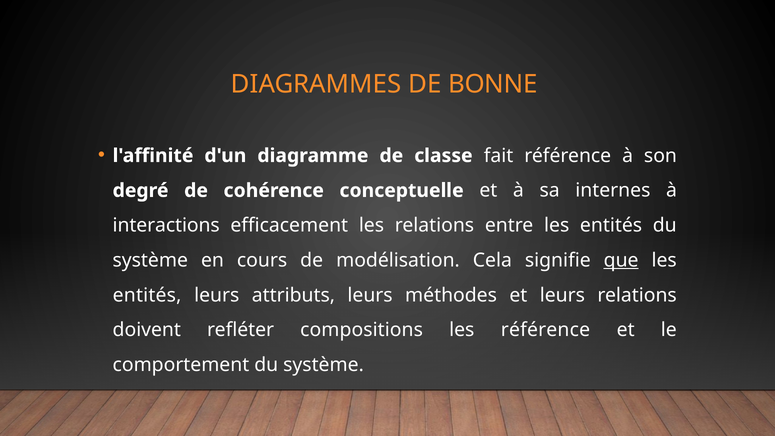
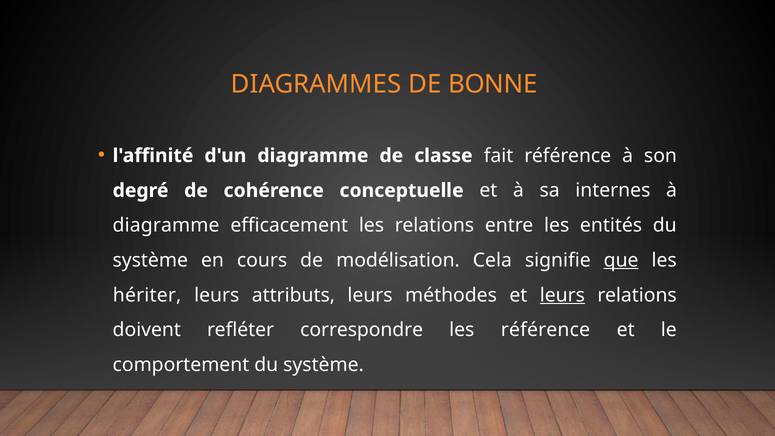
interactions at (166, 225): interactions -> diagramme
entités at (147, 295): entités -> hériter
leurs at (562, 295) underline: none -> present
compositions: compositions -> correspondre
